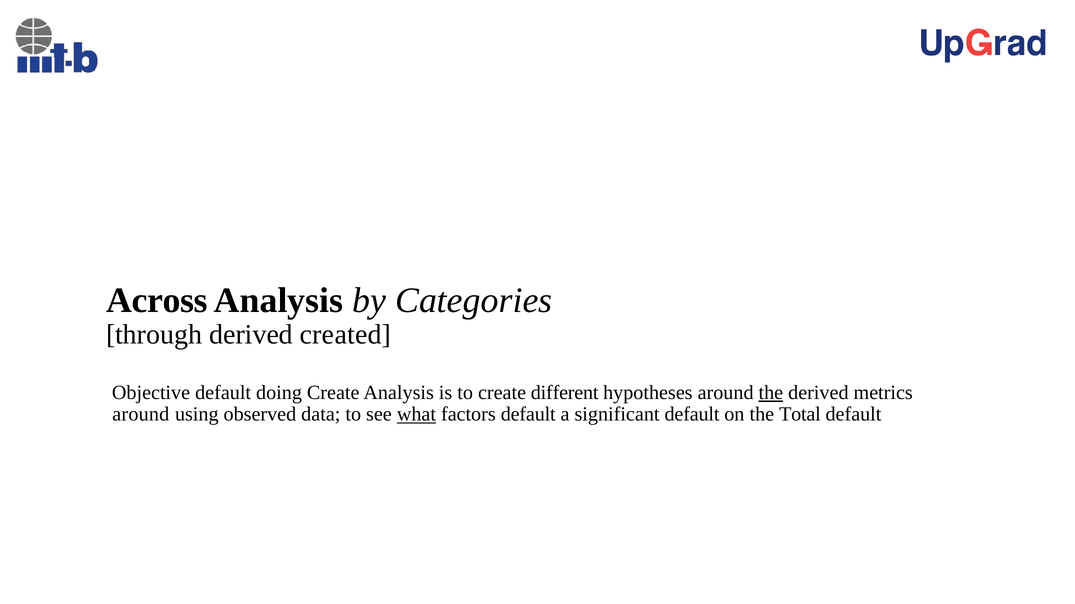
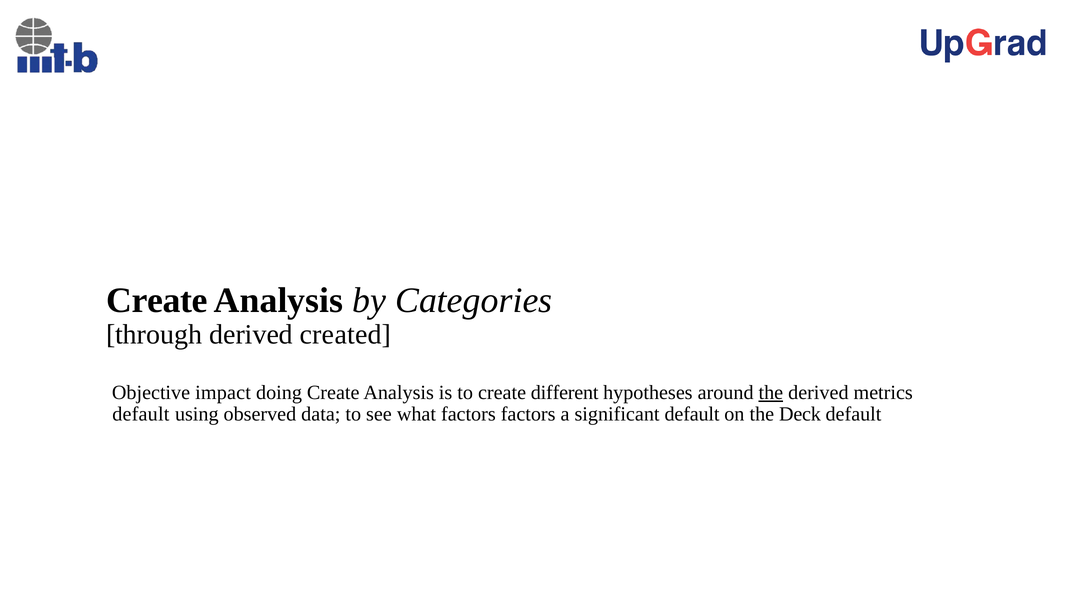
Across at (157, 301): Across -> Create
Objective default: default -> impact
around at (141, 415): around -> default
what underline: present -> none
factors default: default -> factors
Total: Total -> Deck
